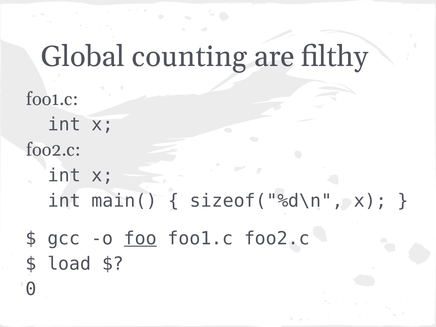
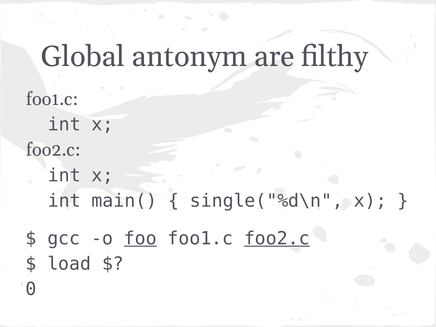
counting: counting -> antonym
sizeof("%d\n: sizeof("%d\n -> single("%d\n
foo2.c at (277, 238) underline: none -> present
